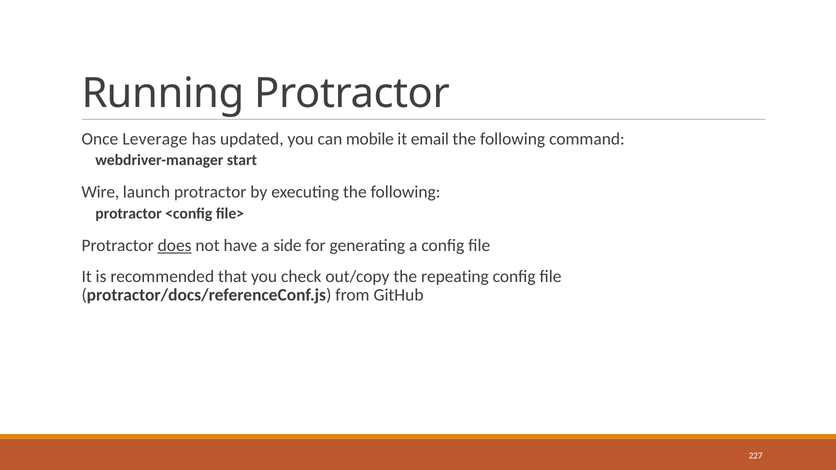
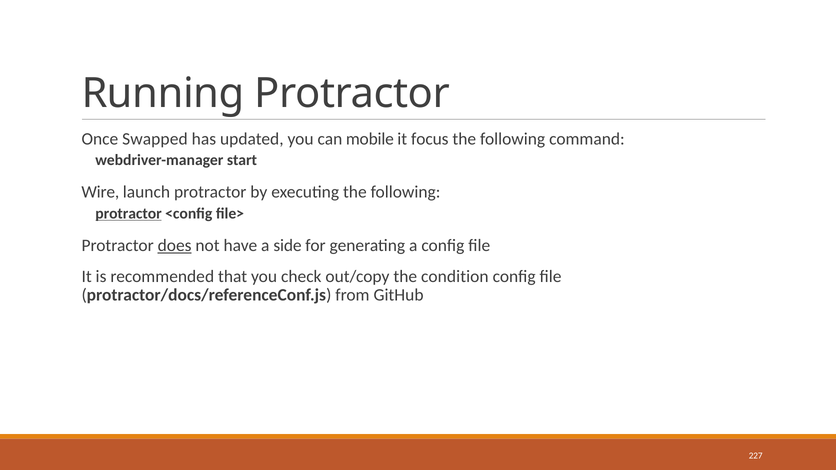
Leverage: Leverage -> Swapped
email: email -> focus
protractor at (129, 214) underline: none -> present
repeating: repeating -> condition
